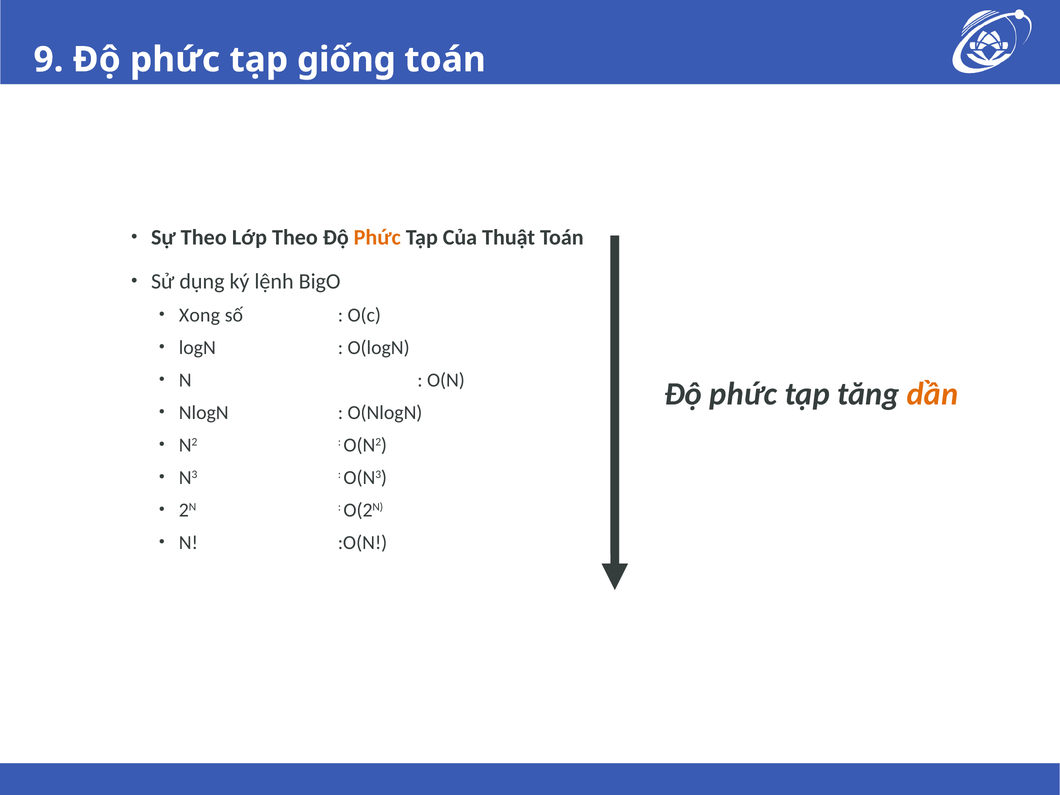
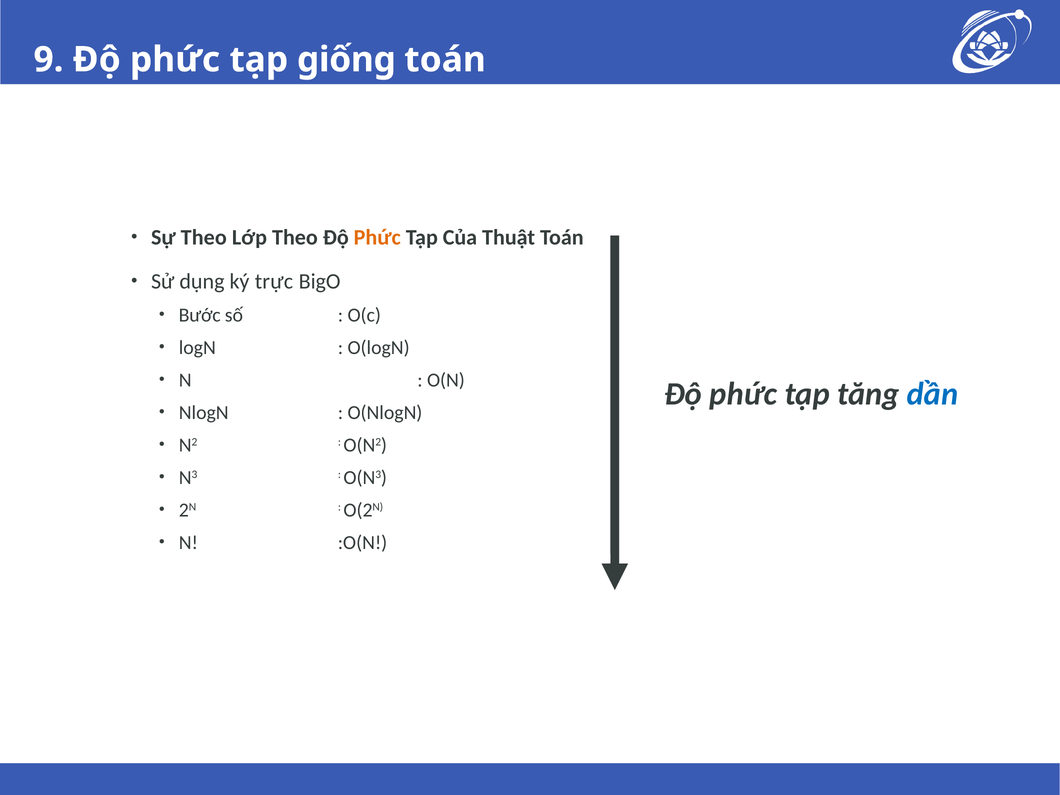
lệnh: lệnh -> trực
Xong: Xong -> Bước
dần colour: orange -> blue
